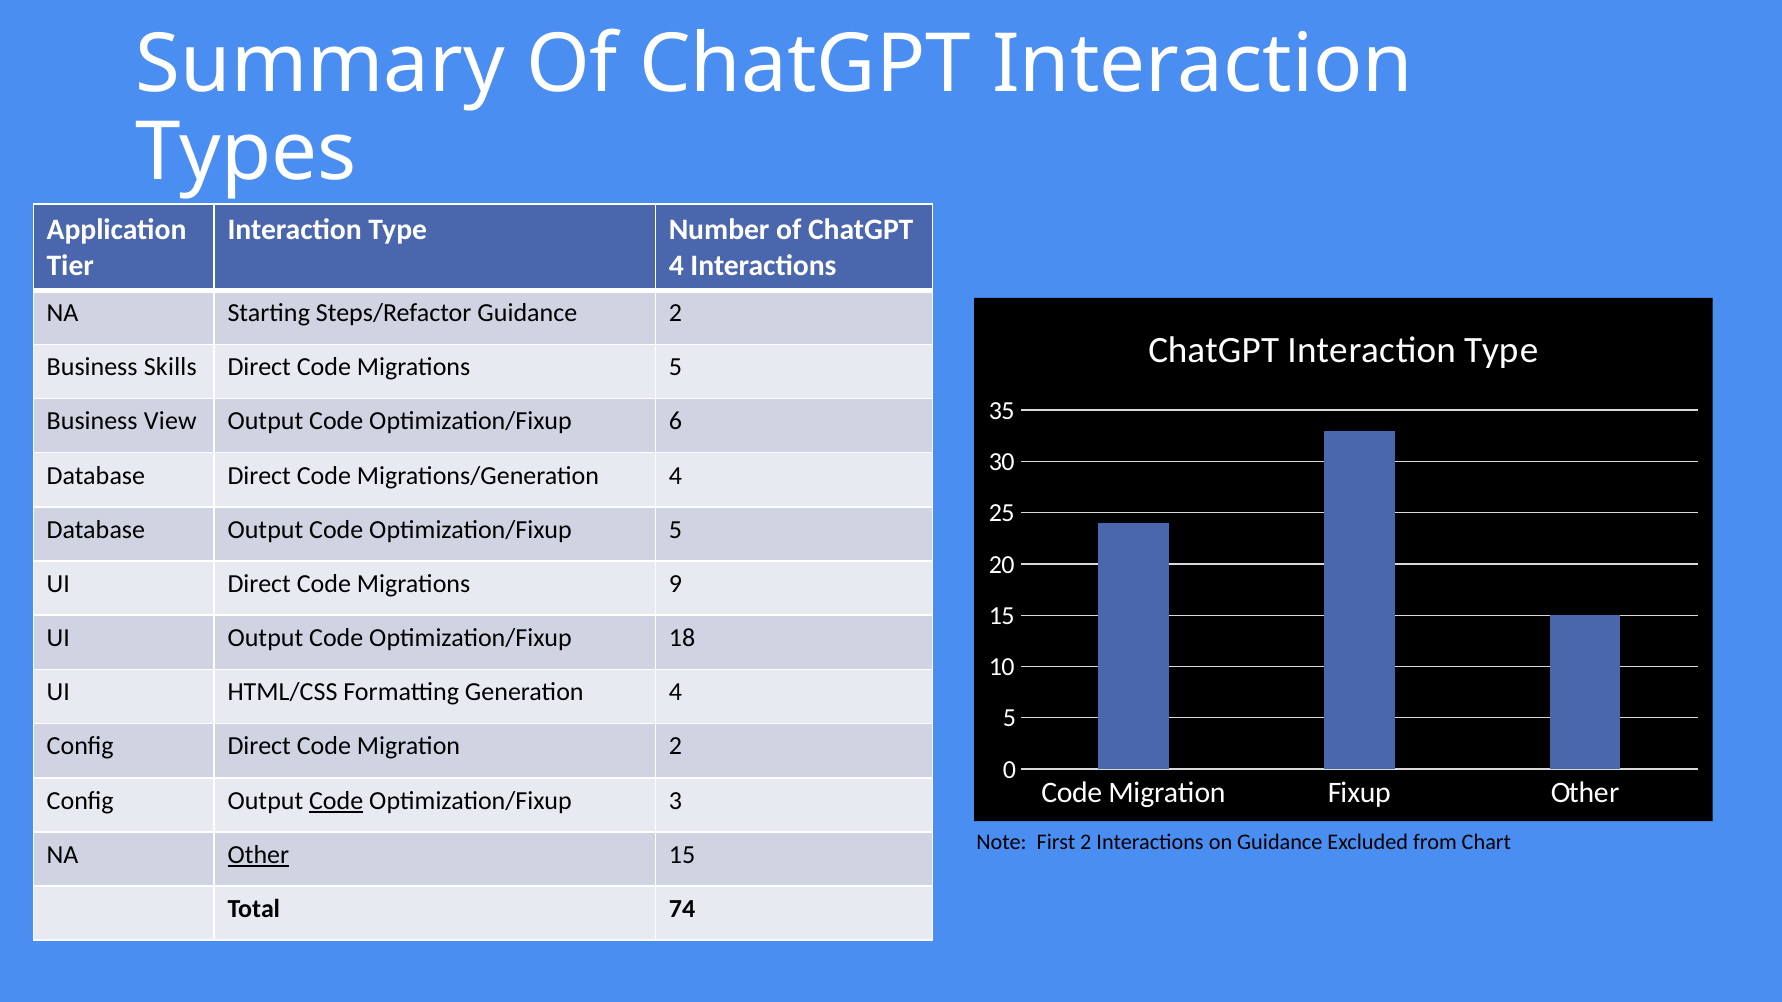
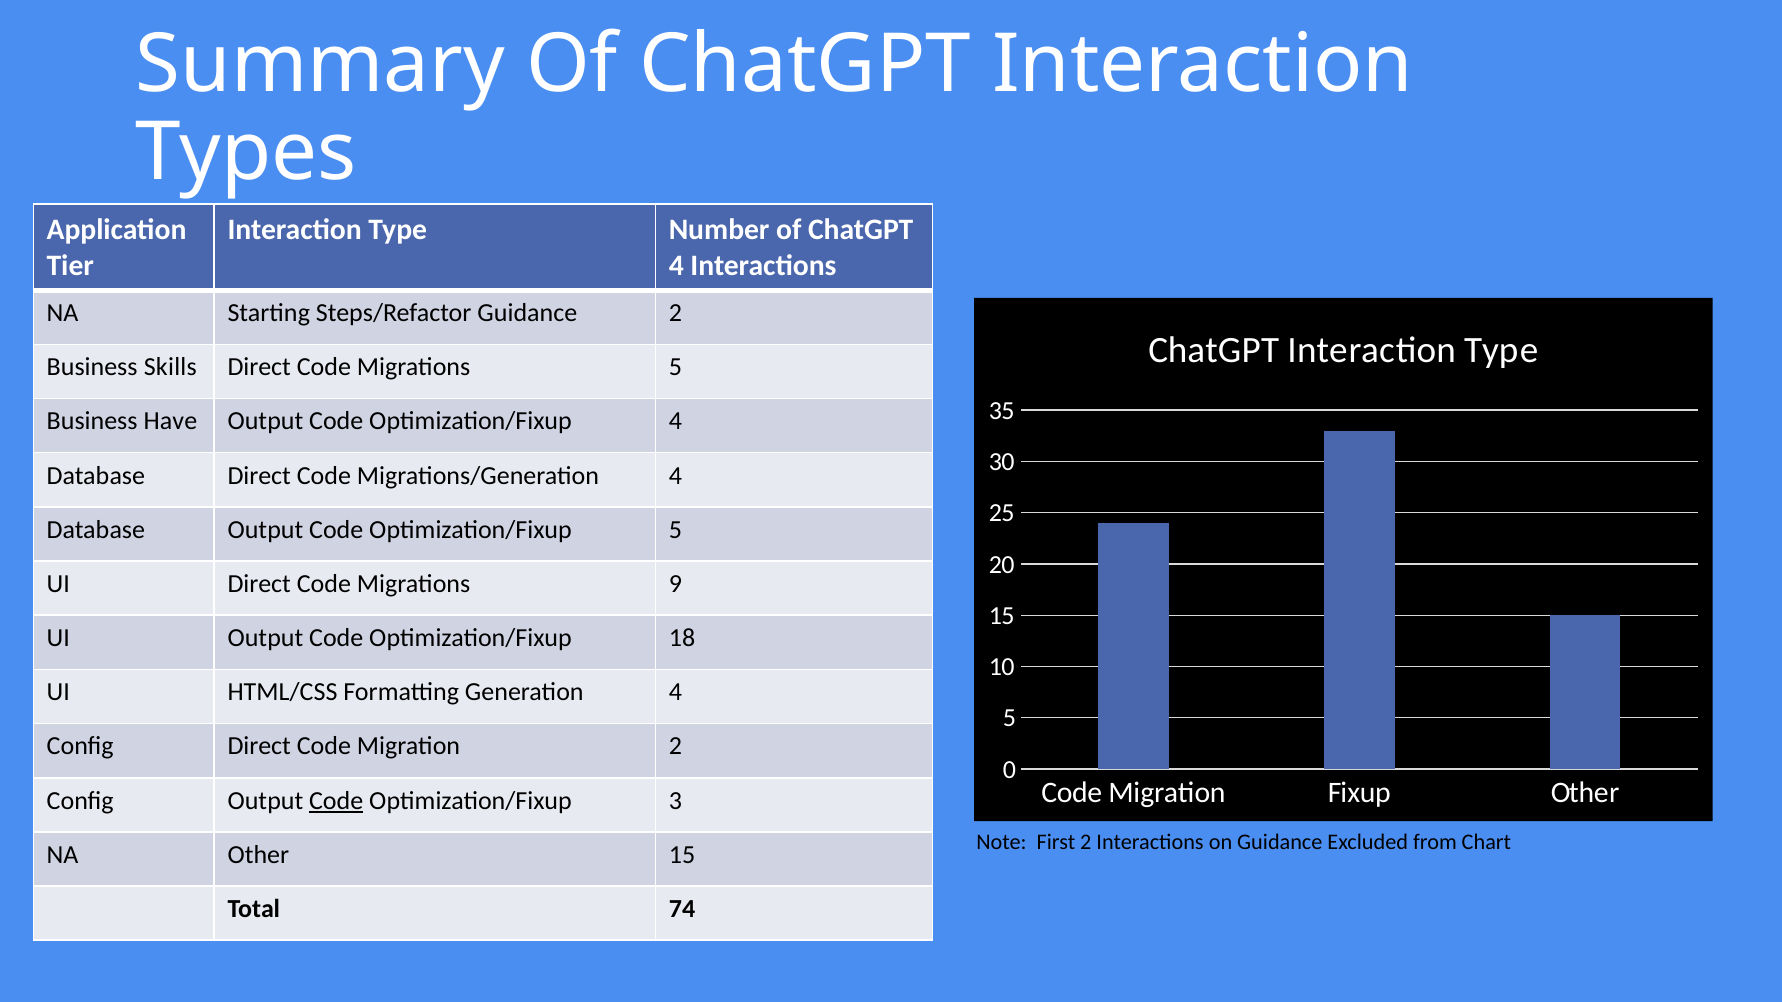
View: View -> Have
Optimization/Fixup 6: 6 -> 4
Other at (258, 855) underline: present -> none
